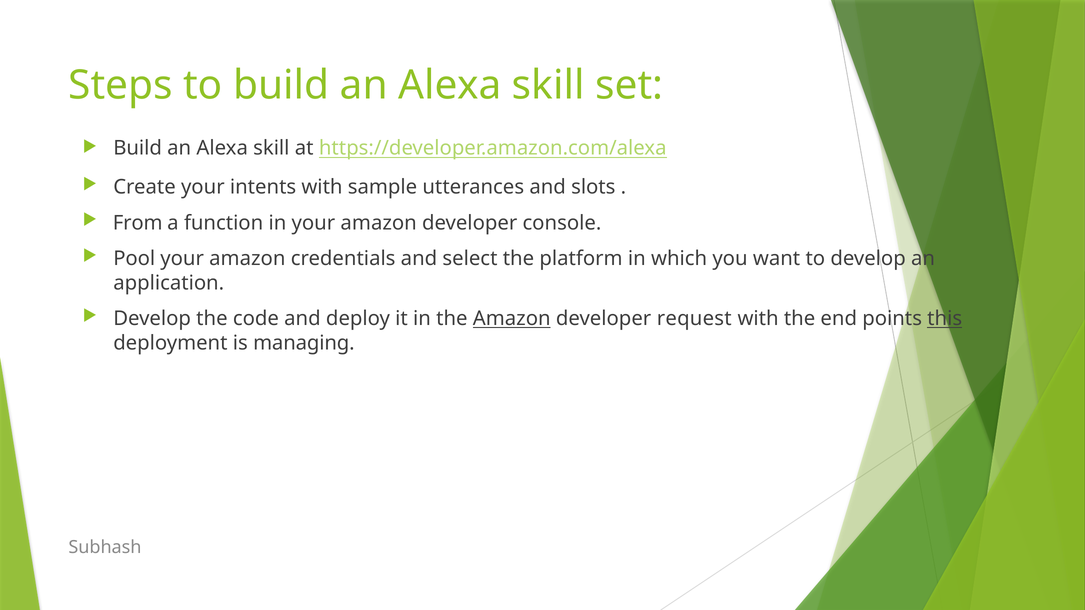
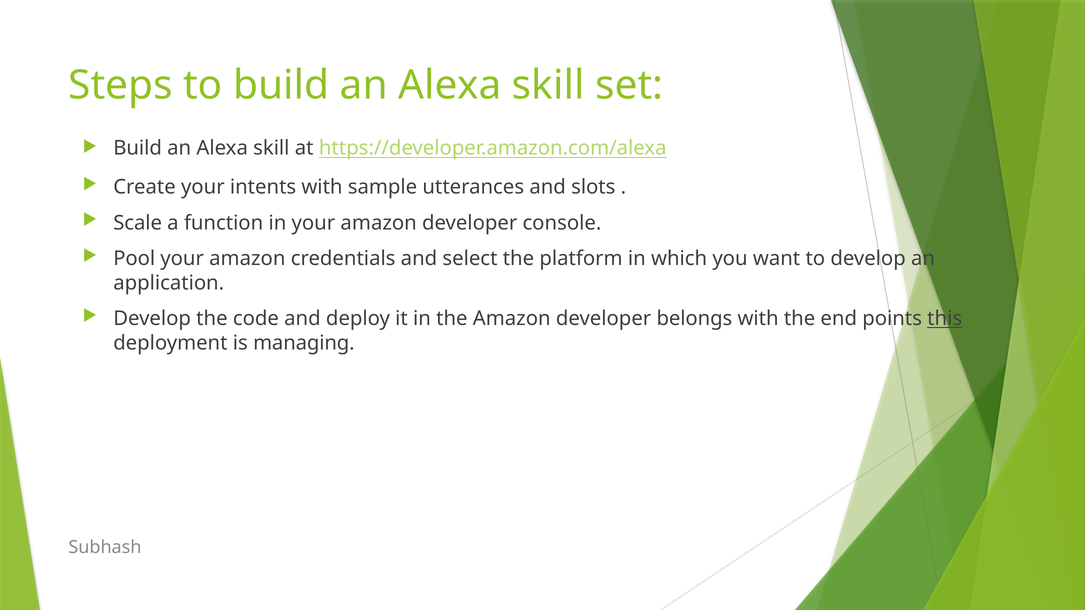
From: From -> Scale
Amazon at (512, 319) underline: present -> none
request: request -> belongs
